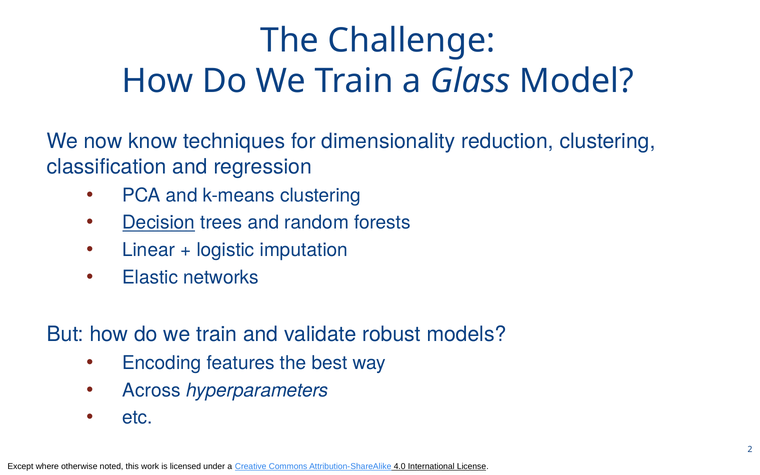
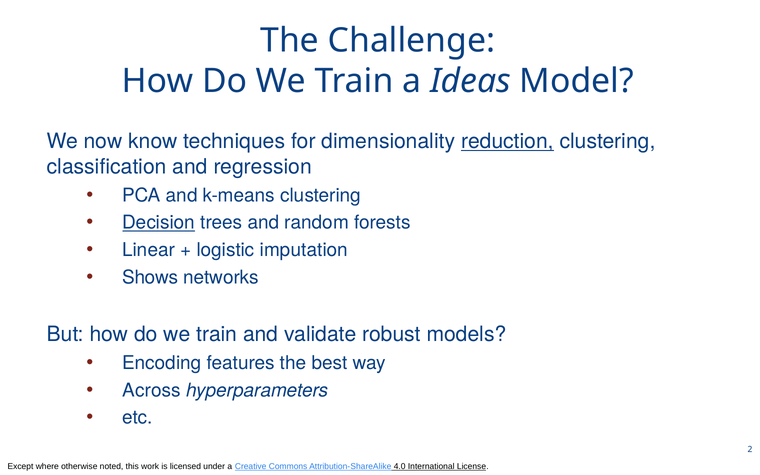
Glass: Glass -> Ideas
reduction underline: none -> present
Elastic: Elastic -> Shows
